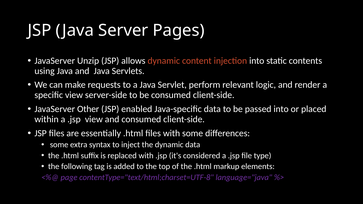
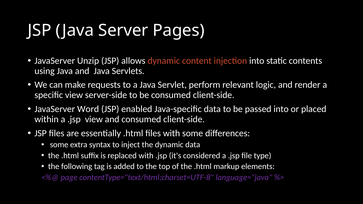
Other: Other -> Word
